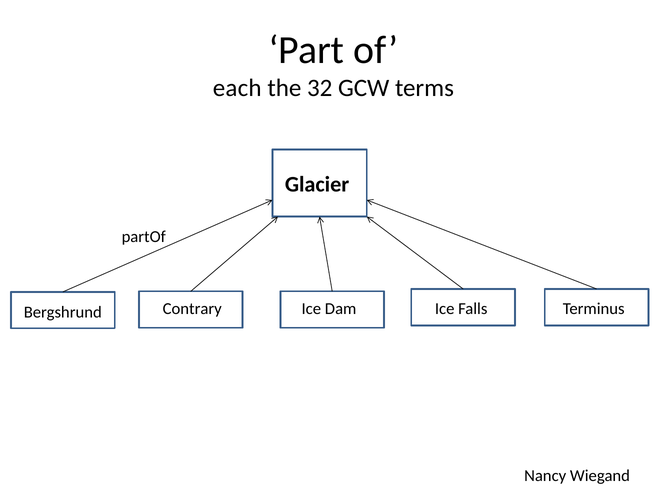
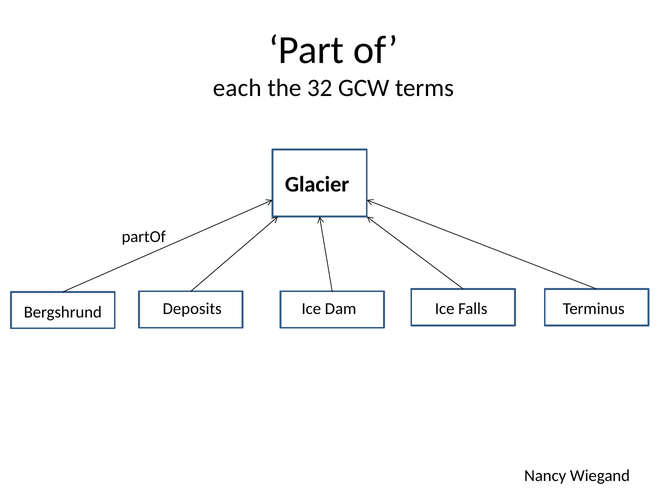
Contrary: Contrary -> Deposits
